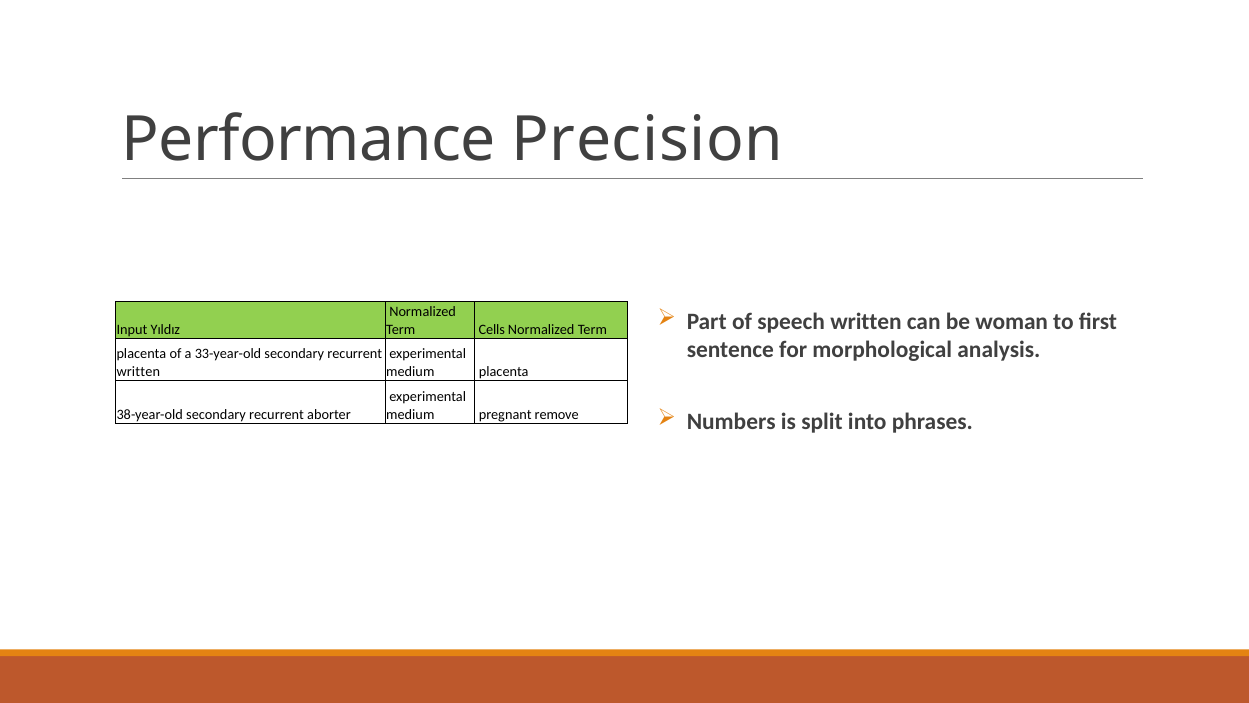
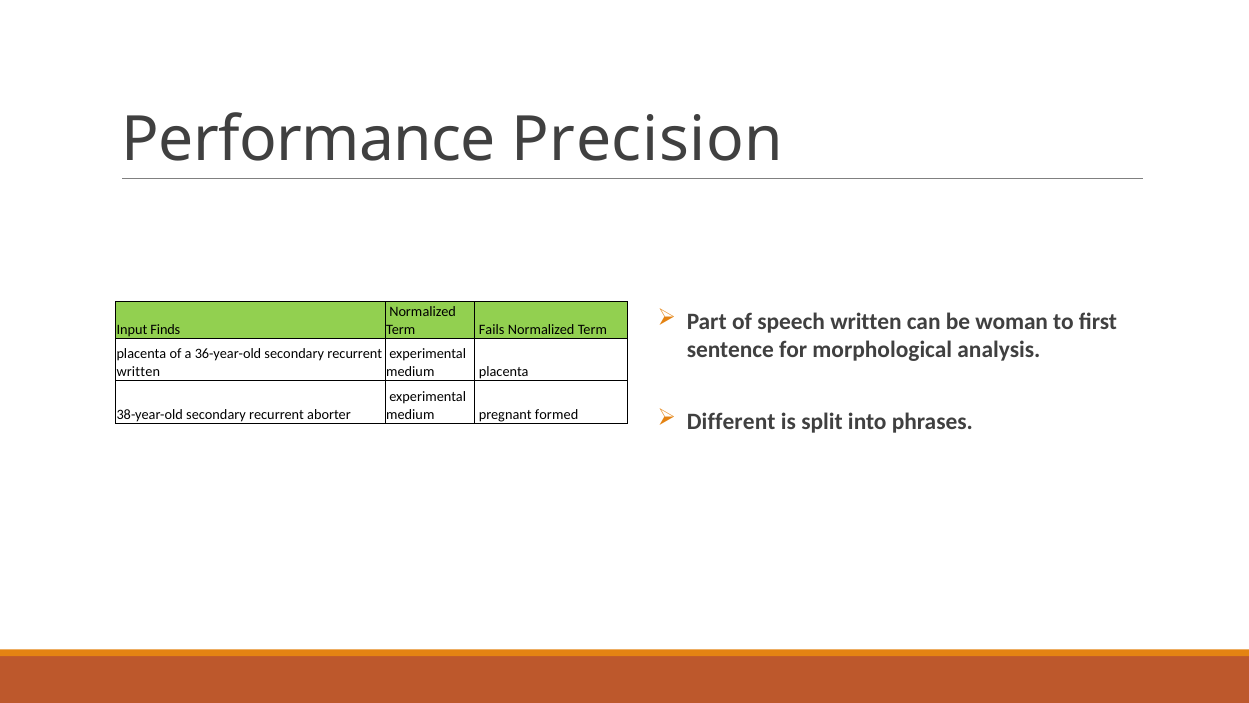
Yıldız: Yıldız -> Finds
Cells: Cells -> Fails
33-year-old: 33-year-old -> 36-year-old
remove: remove -> formed
Numbers: Numbers -> Different
